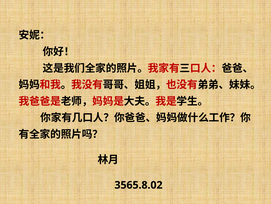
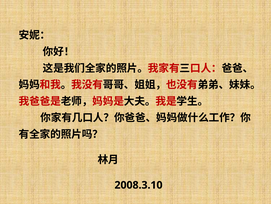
3565.8.02: 3565.8.02 -> 2008.3.10
